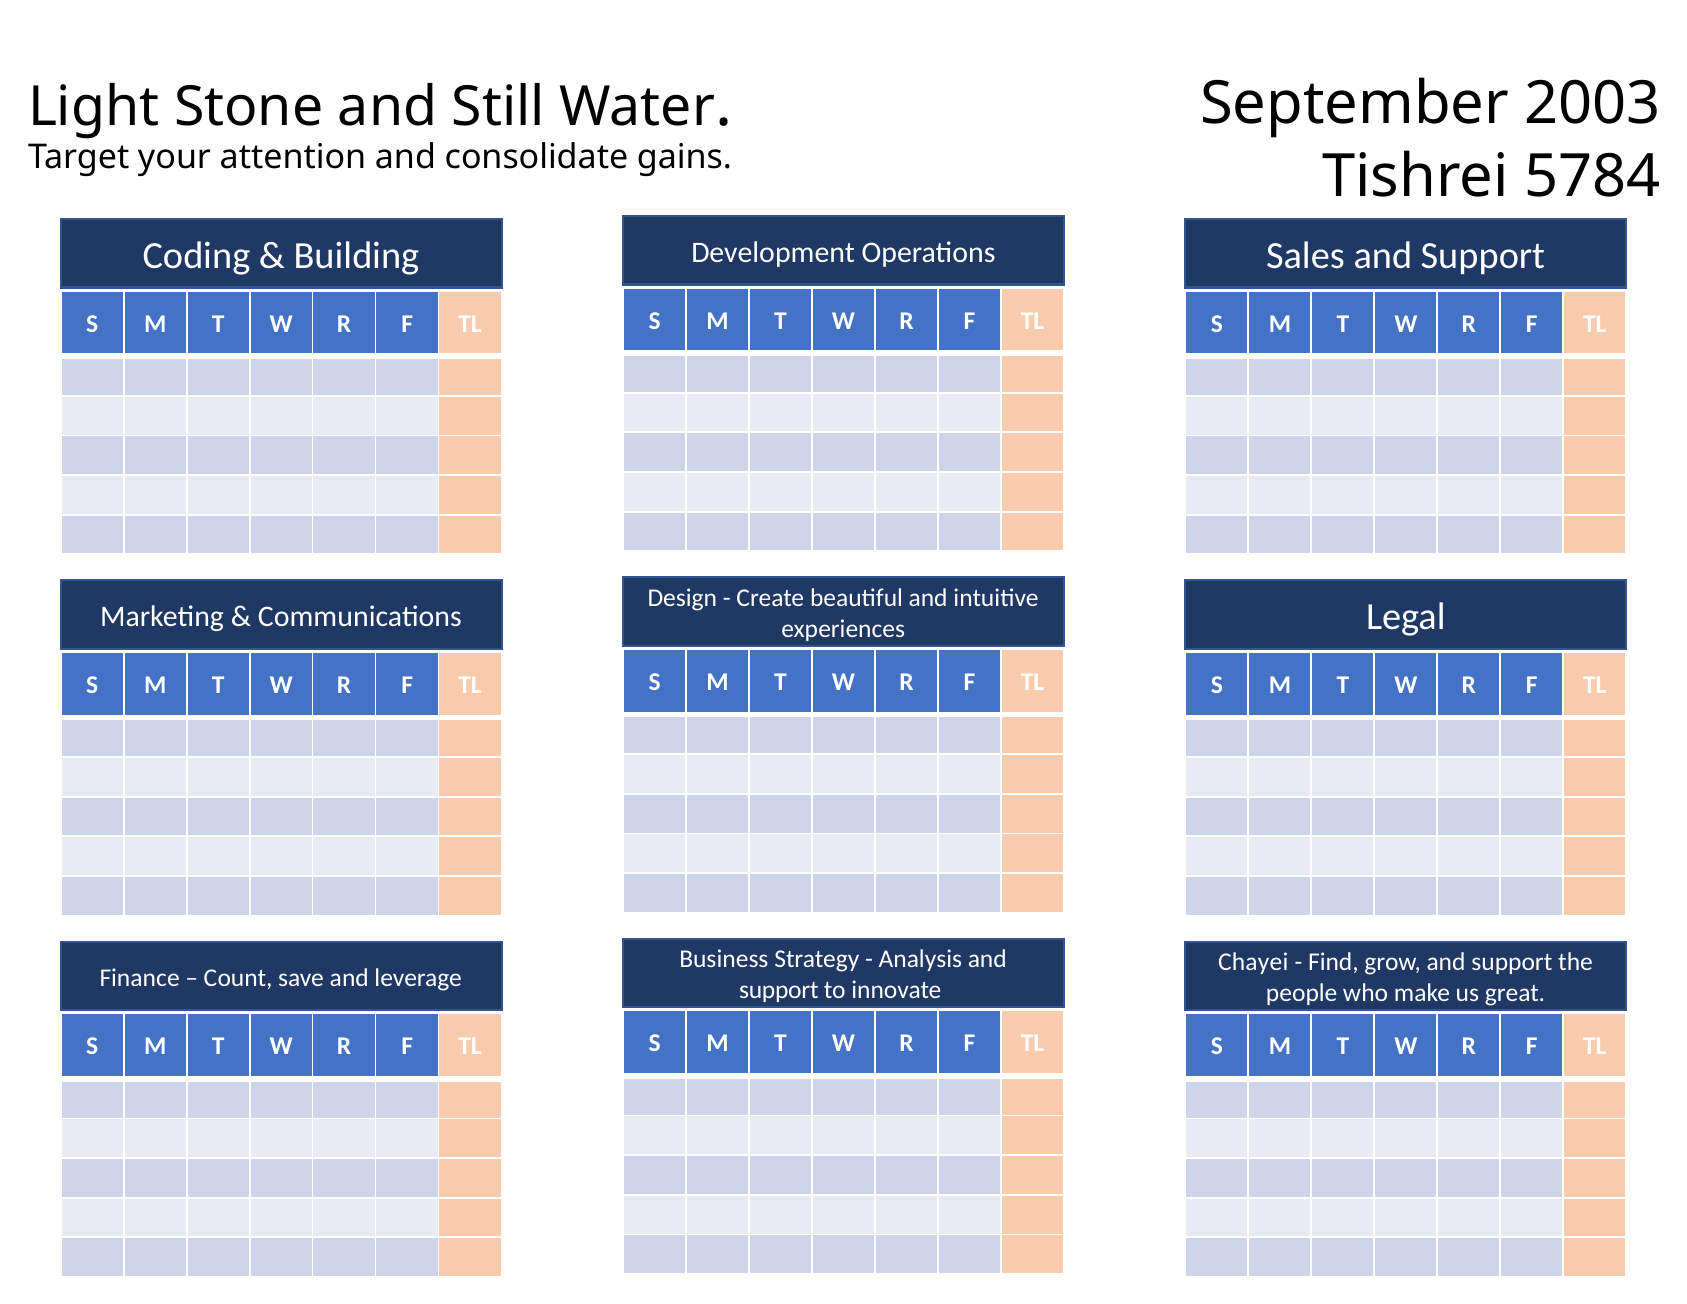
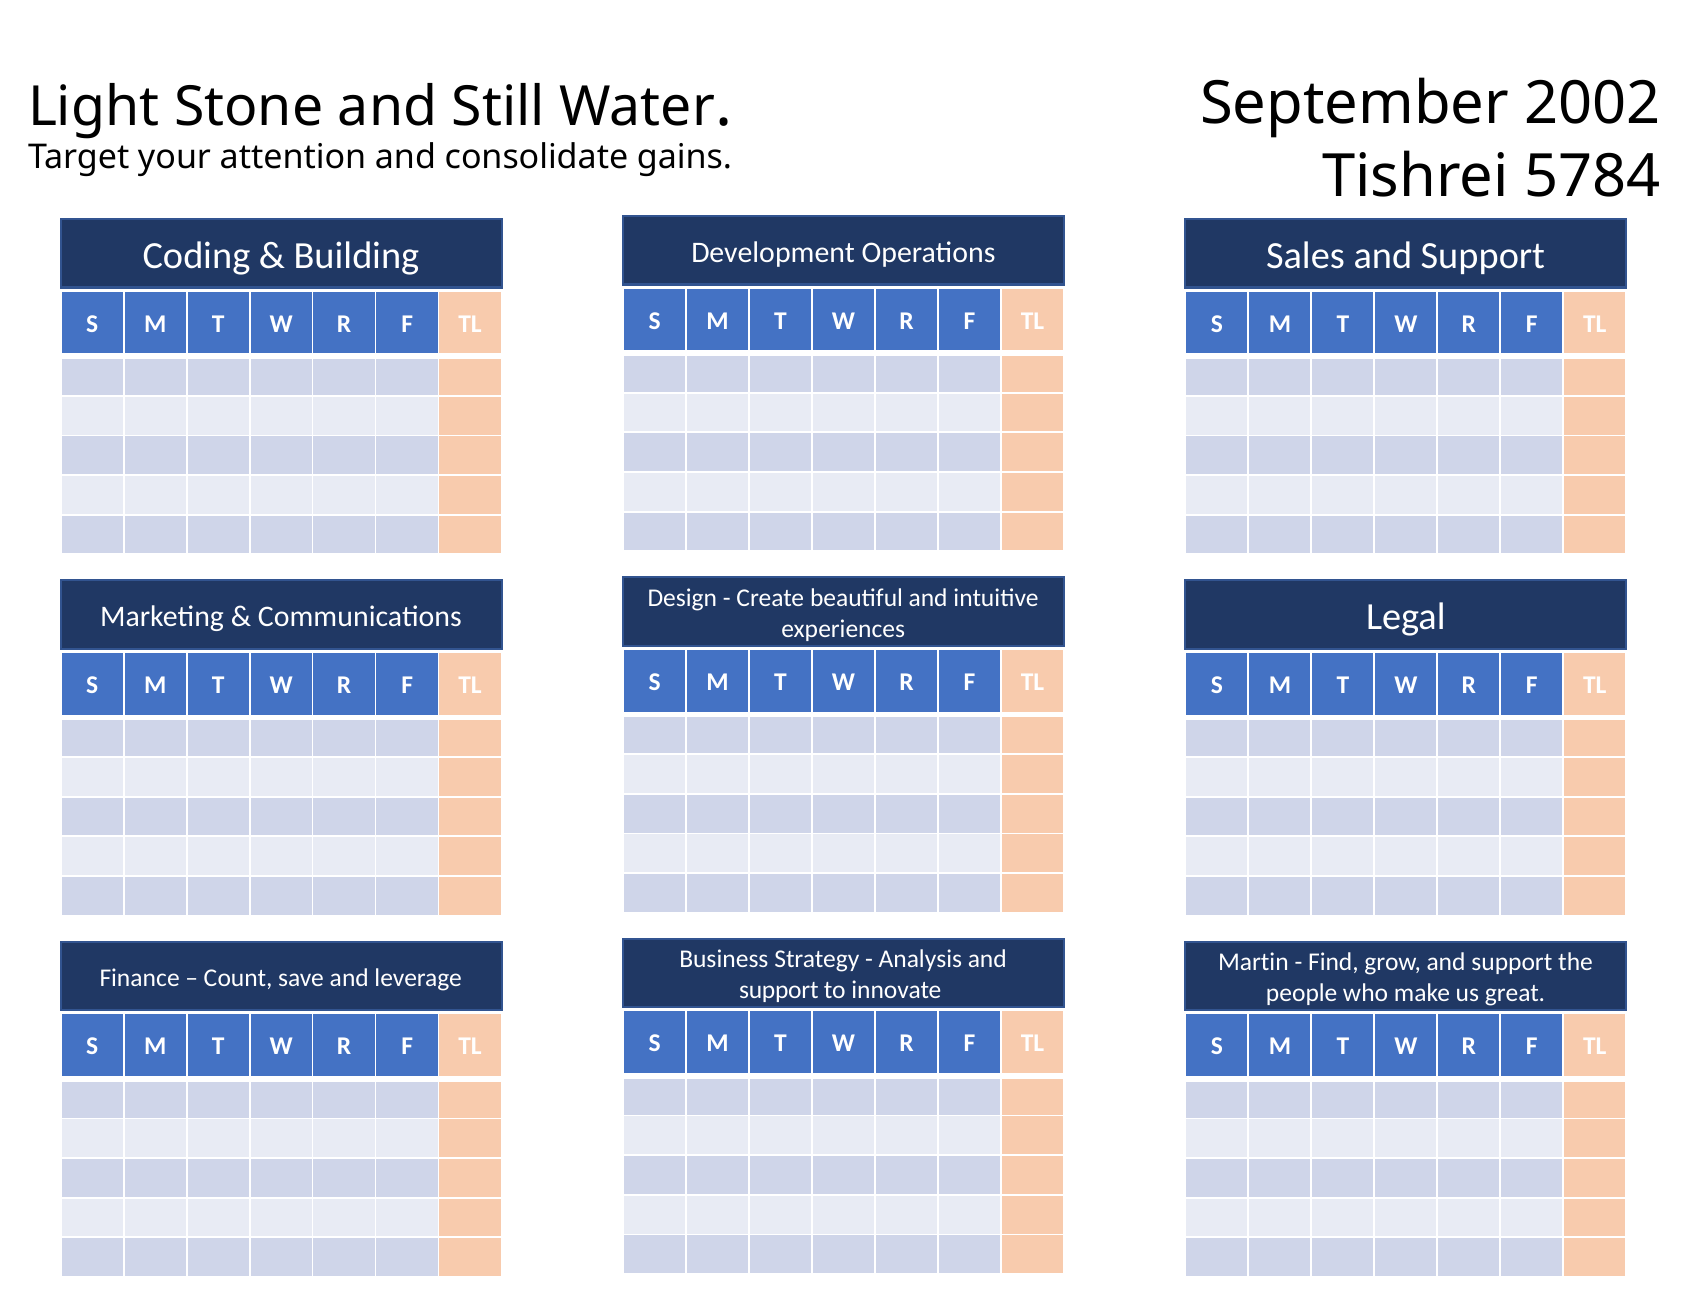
2003: 2003 -> 2002
Chayei: Chayei -> Martin
